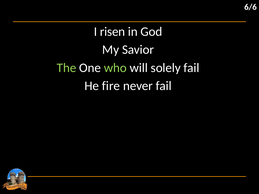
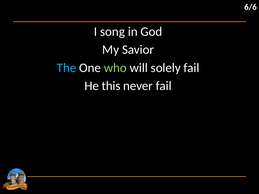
risen: risen -> song
The colour: light green -> light blue
fire: fire -> this
